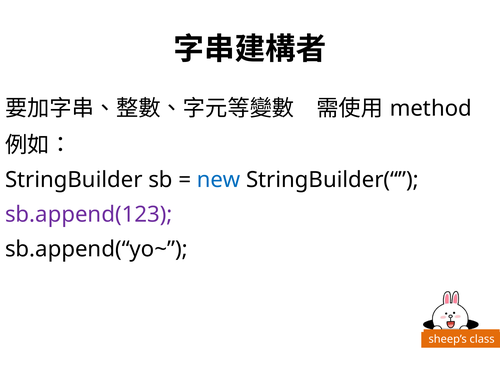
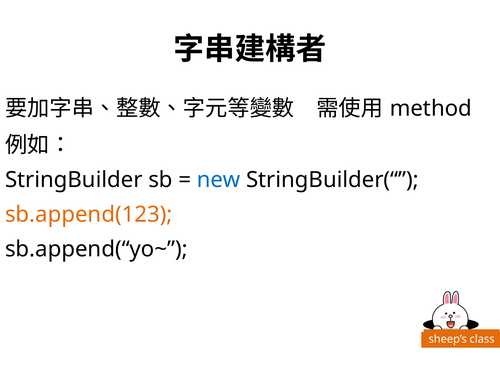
sb.append(123 colour: purple -> orange
